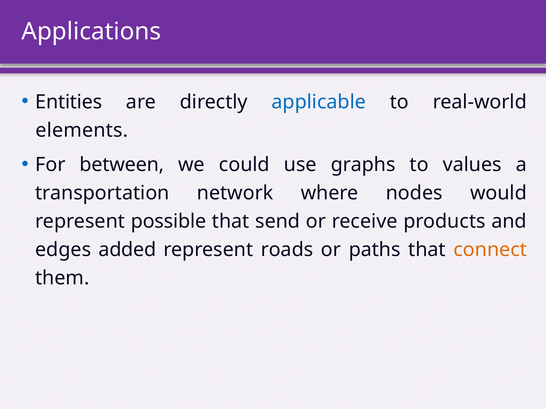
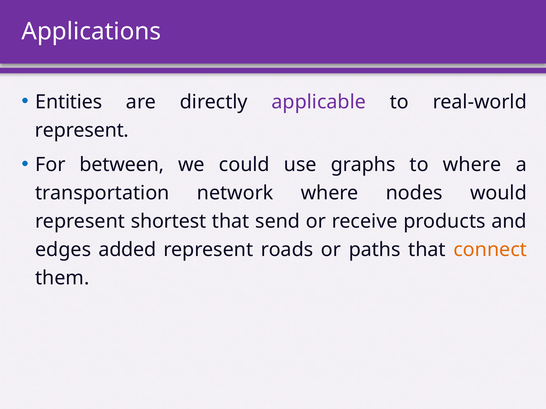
applicable colour: blue -> purple
elements at (82, 130): elements -> represent
to values: values -> where
possible: possible -> shortest
